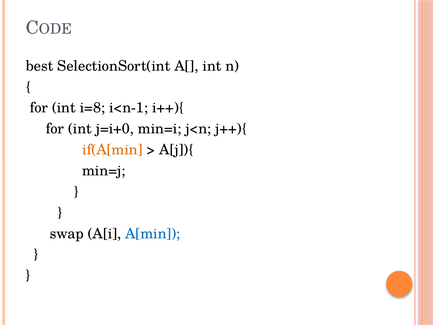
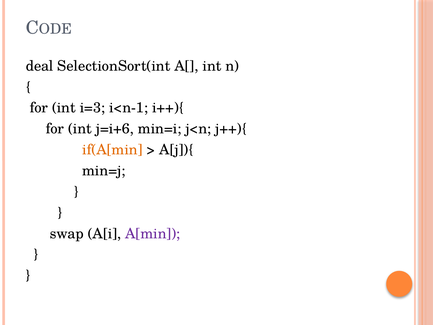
best: best -> deal
i=8: i=8 -> i=3
j=i+0: j=i+0 -> j=i+6
A[min colour: blue -> purple
